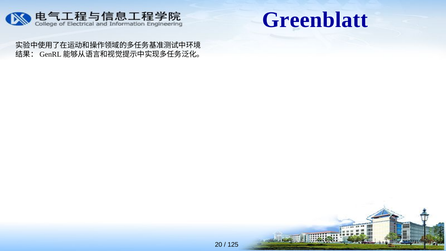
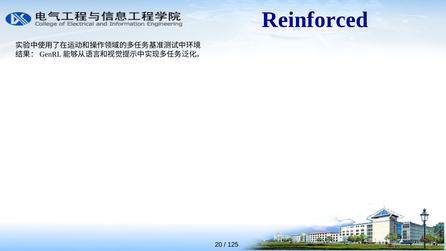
Greenblatt: Greenblatt -> Reinforced
